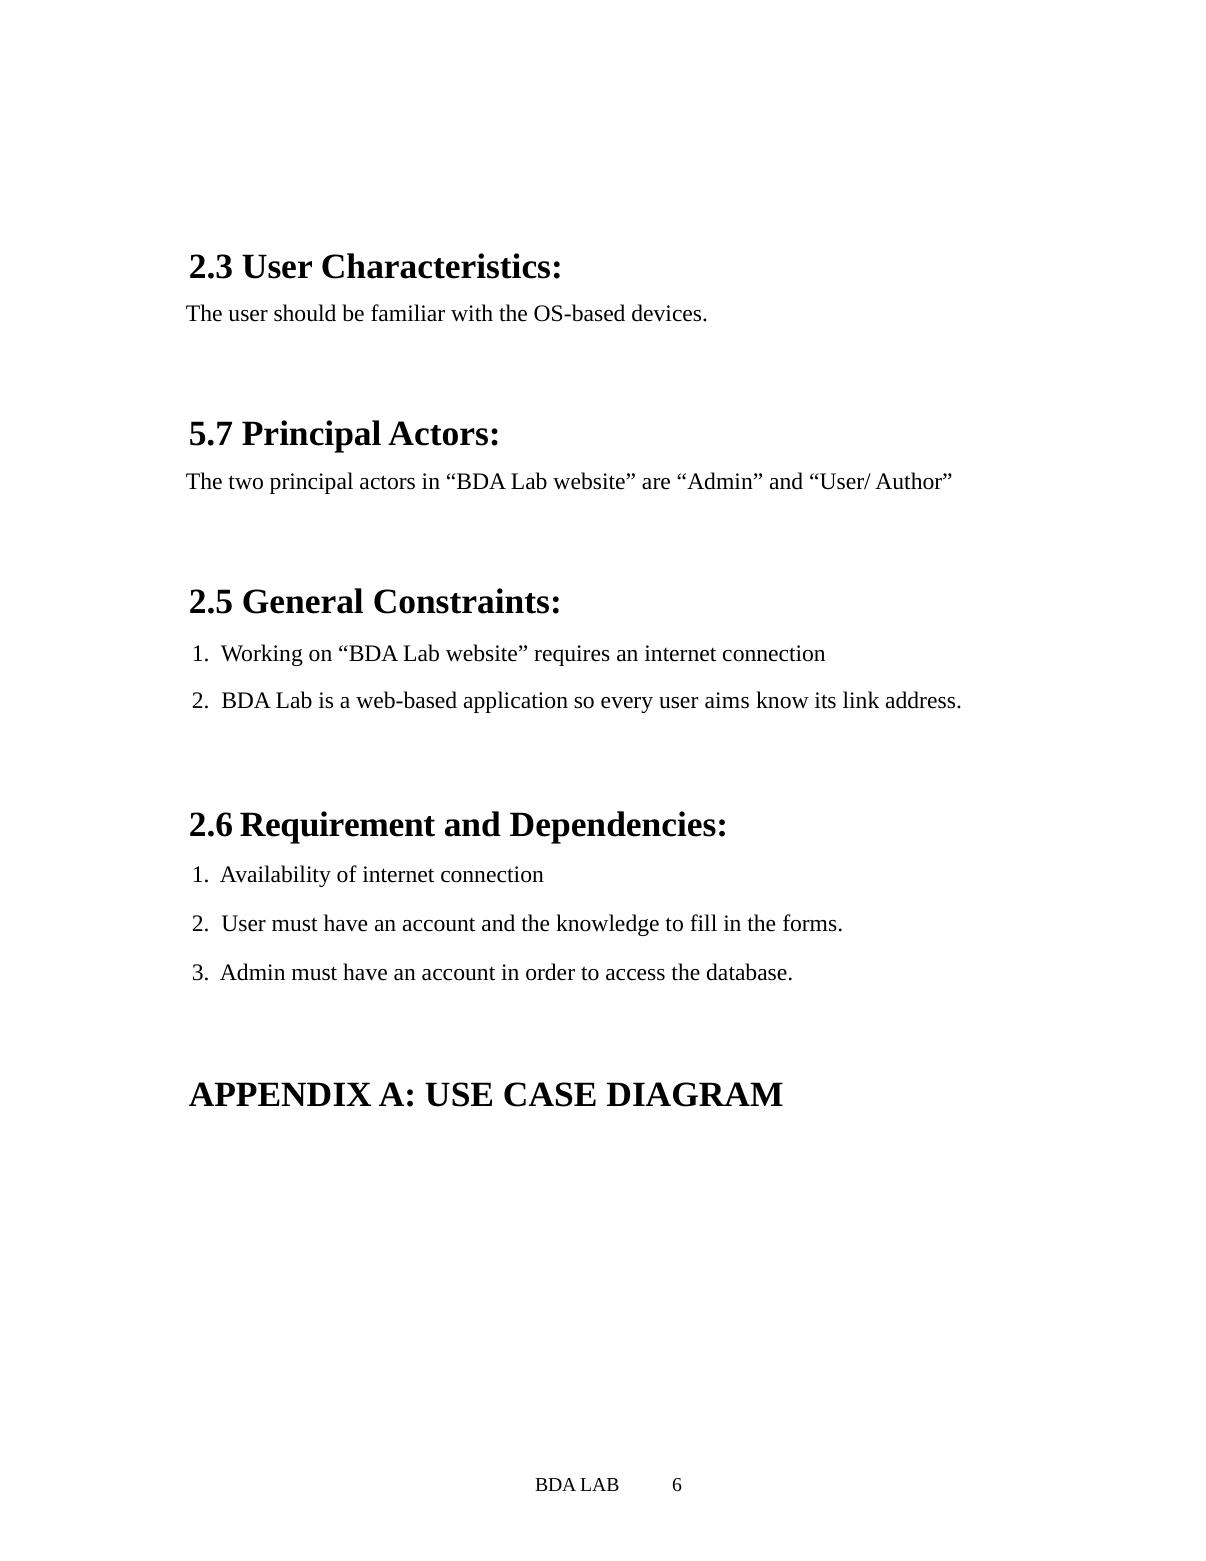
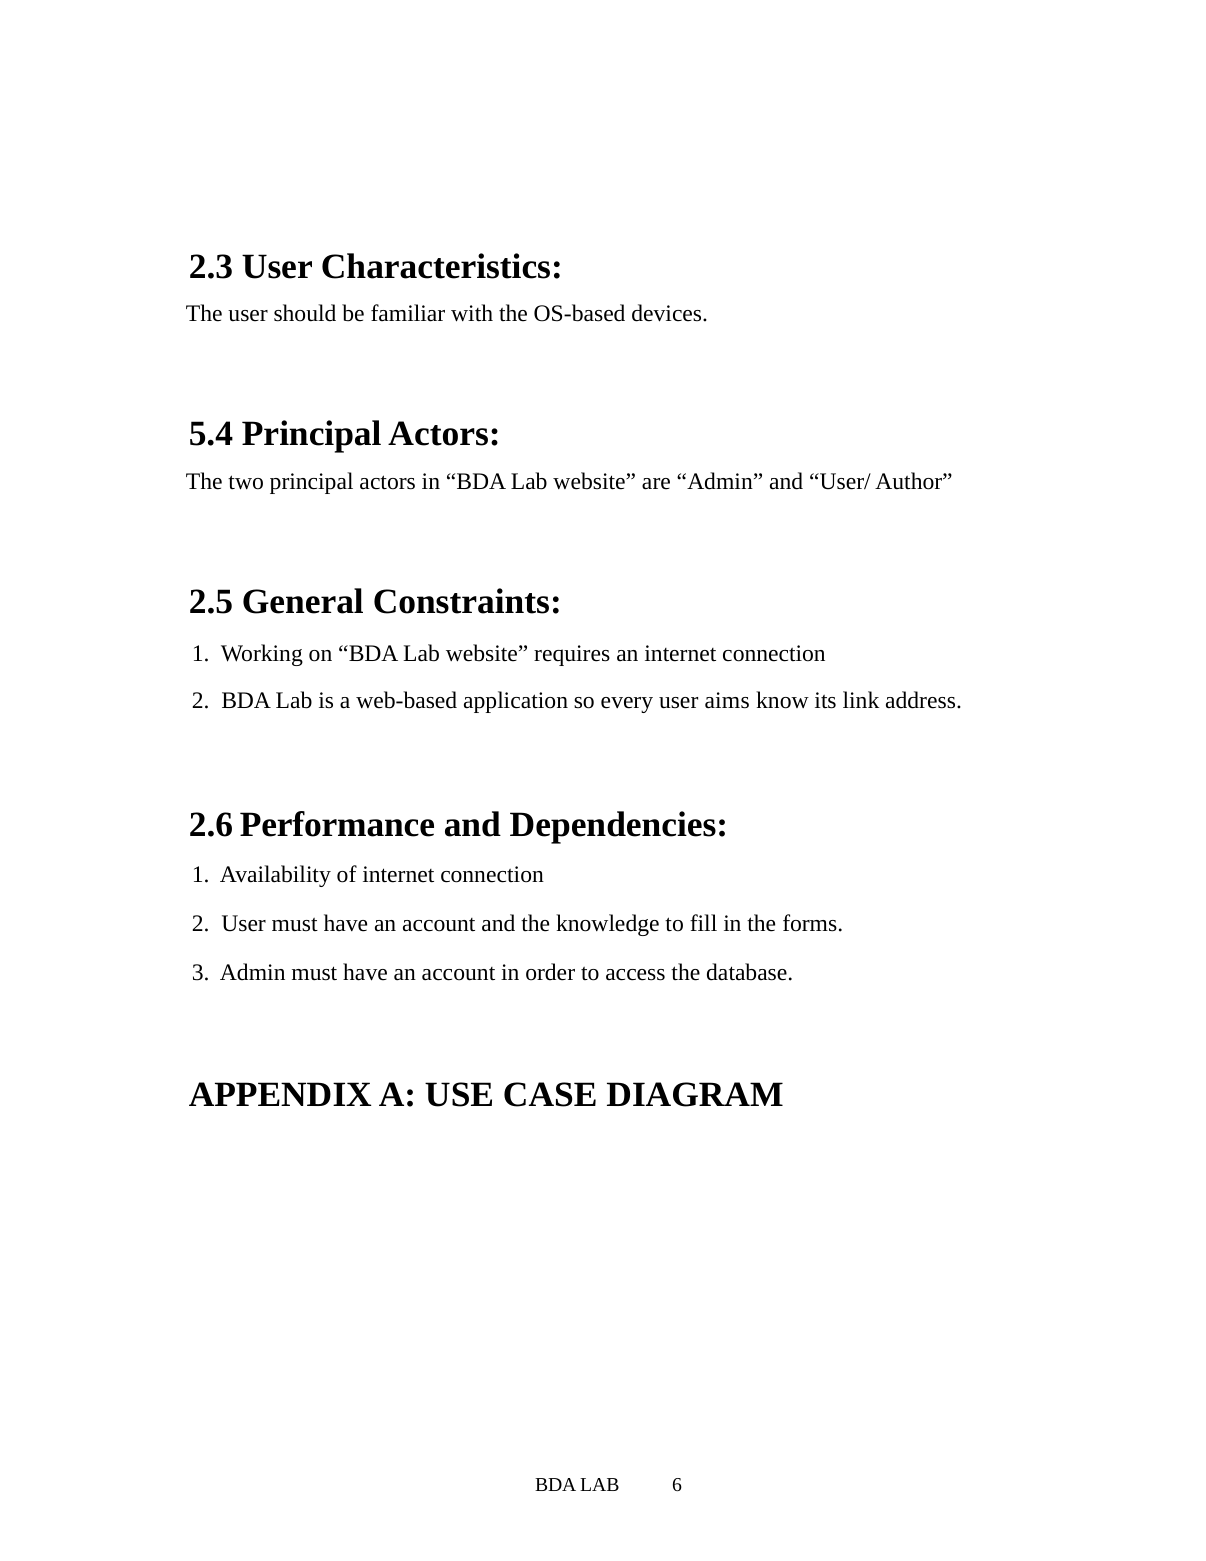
5.7: 5.7 -> 5.4
Requirement: Requirement -> Performance
